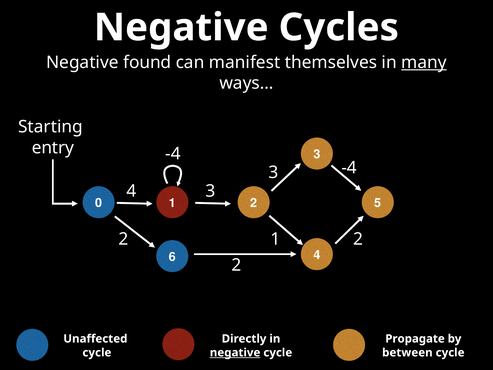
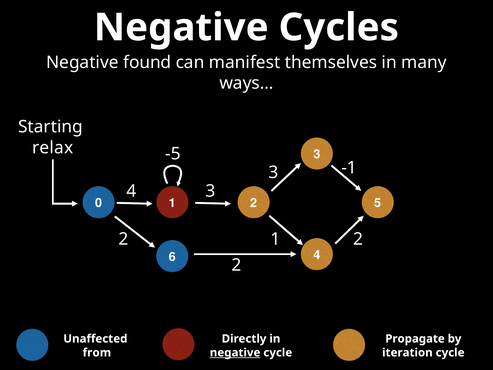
many underline: present -> none
entry: entry -> relax
-4 at (173, 154): -4 -> -5
3 -4: -4 -> -1
cycle at (97, 352): cycle -> from
between: between -> iteration
